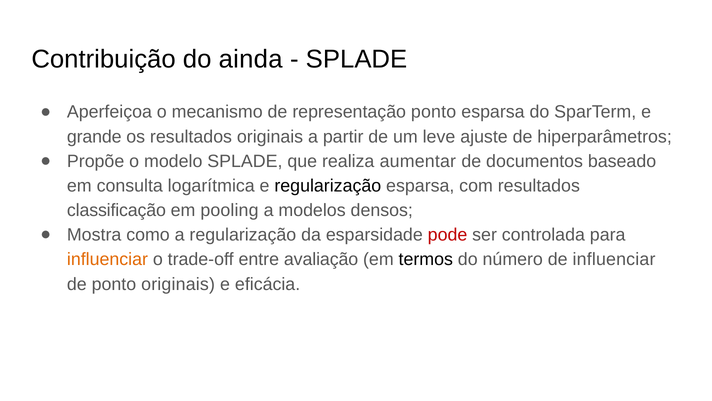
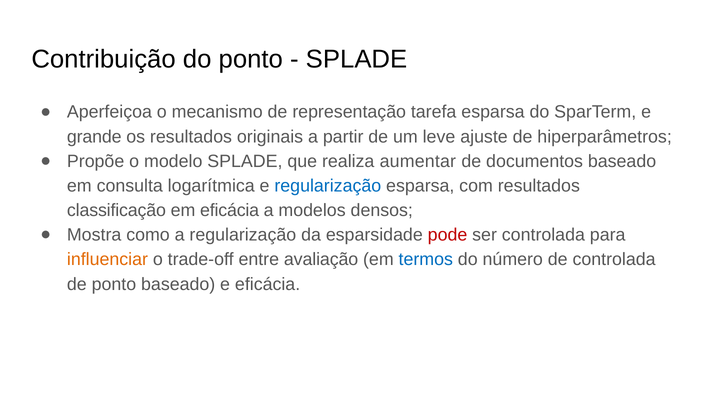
do ainda: ainda -> ponto
representação ponto: ponto -> tarefa
regularização at (328, 186) colour: black -> blue
em pooling: pooling -> eficácia
termos colour: black -> blue
de influenciar: influenciar -> controlada
ponto originais: originais -> baseado
